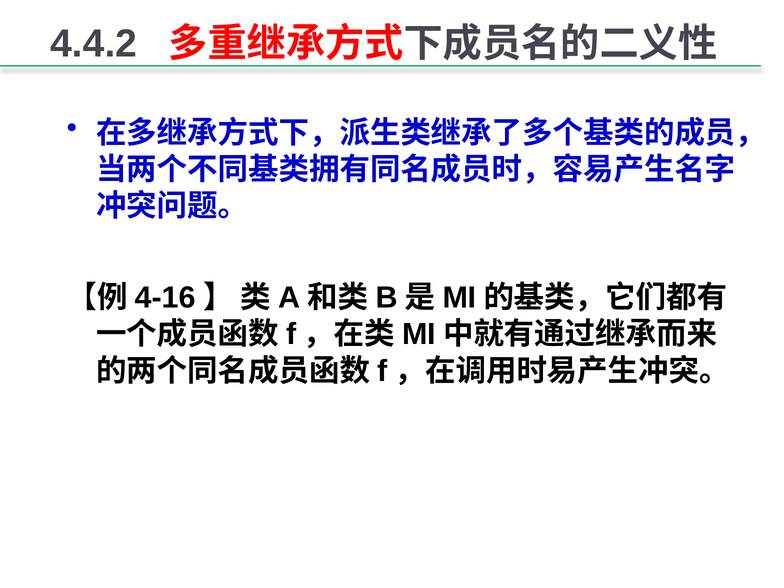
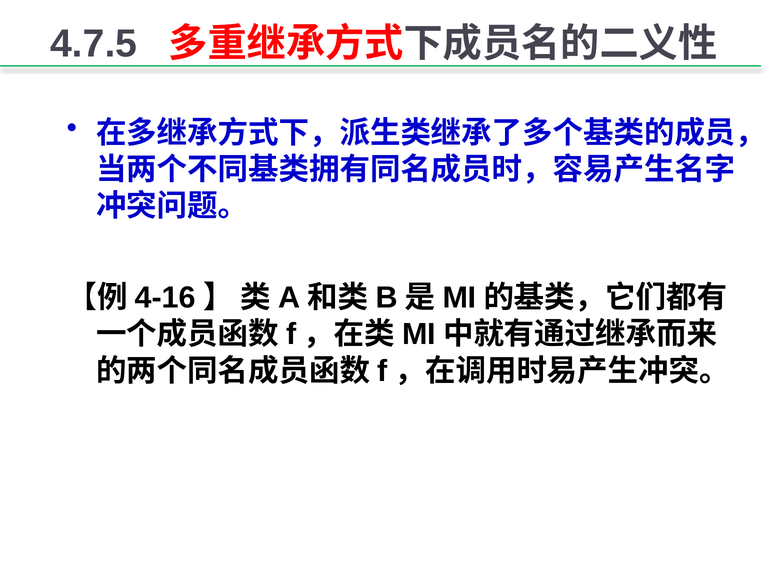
4.4.2: 4.4.2 -> 4.7.5
